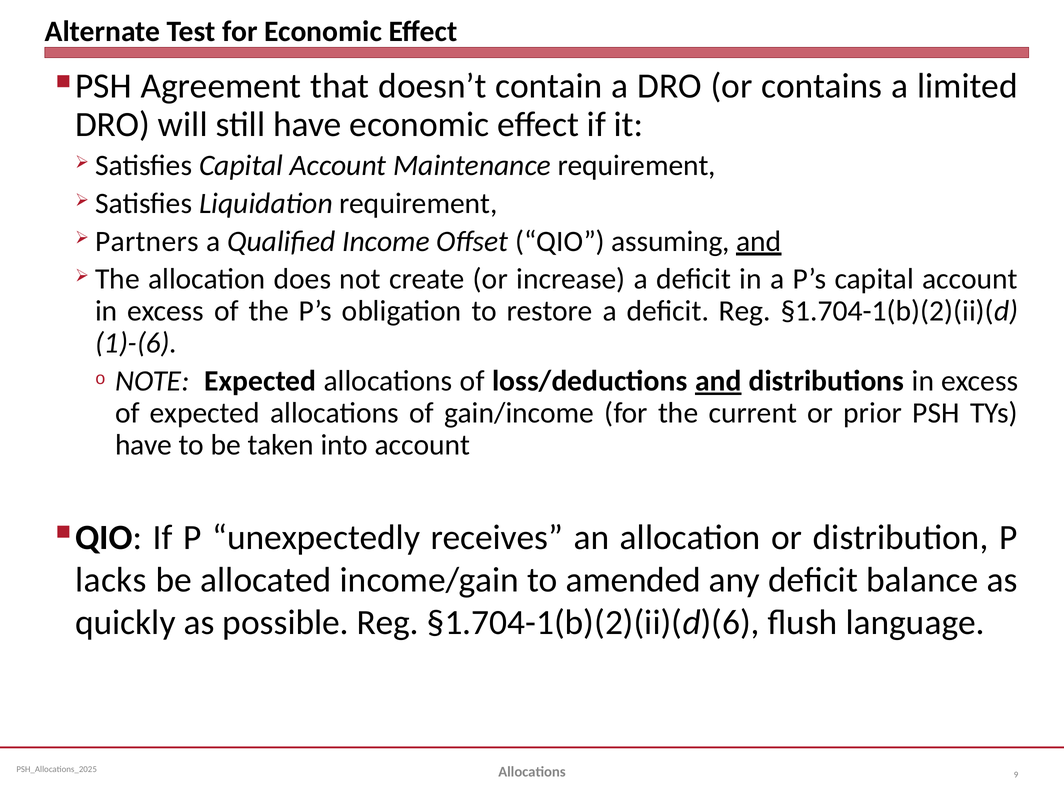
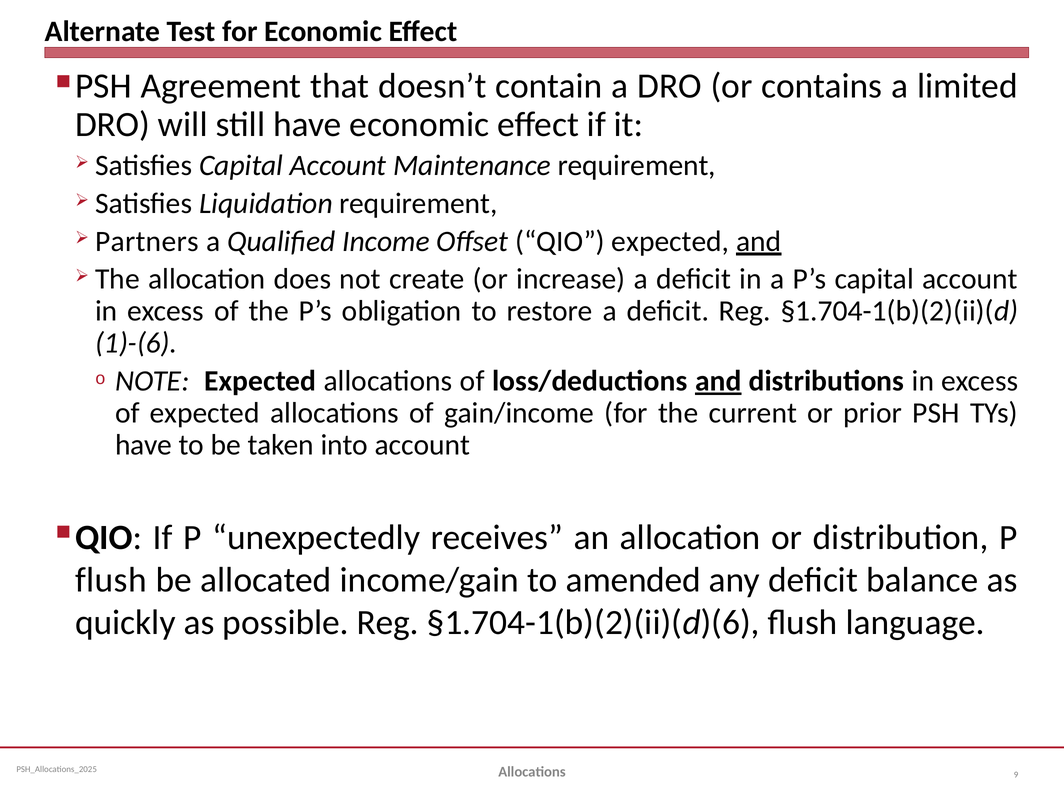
QIO assuming: assuming -> expected
lacks at (111, 580): lacks -> flush
